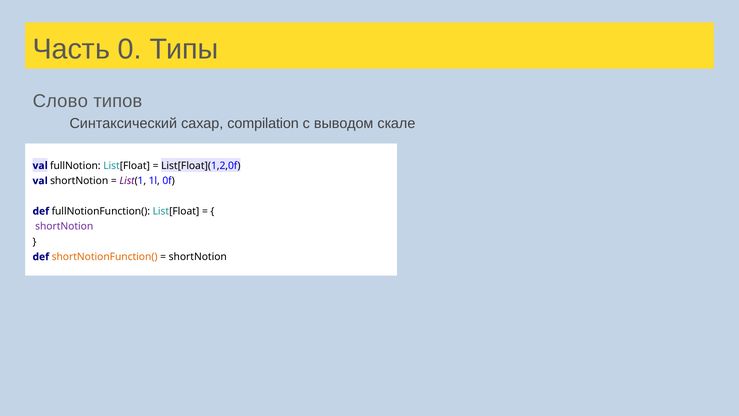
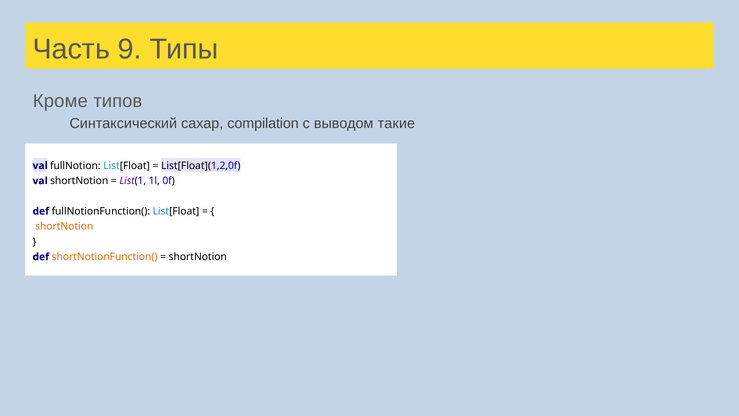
0: 0 -> 9
Слово: Слово -> Кроме
скале: скале -> такие
shortNotion at (64, 226) colour: purple -> orange
